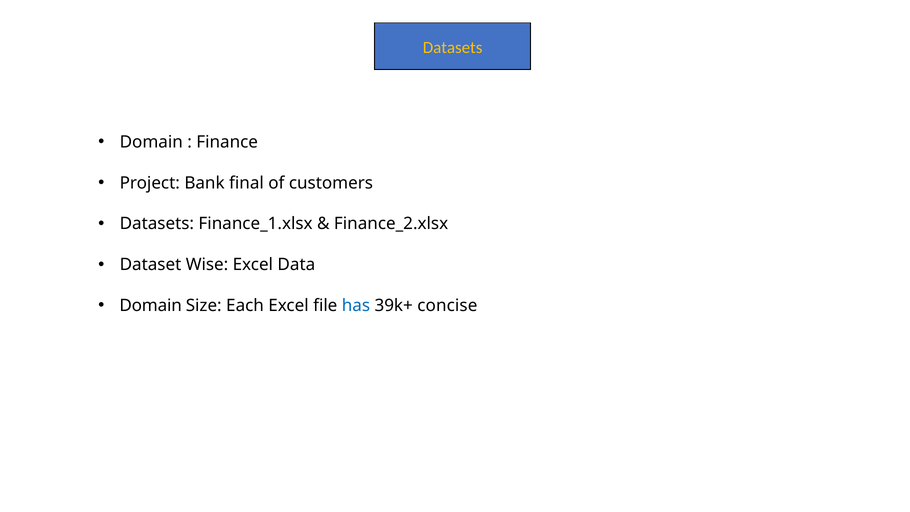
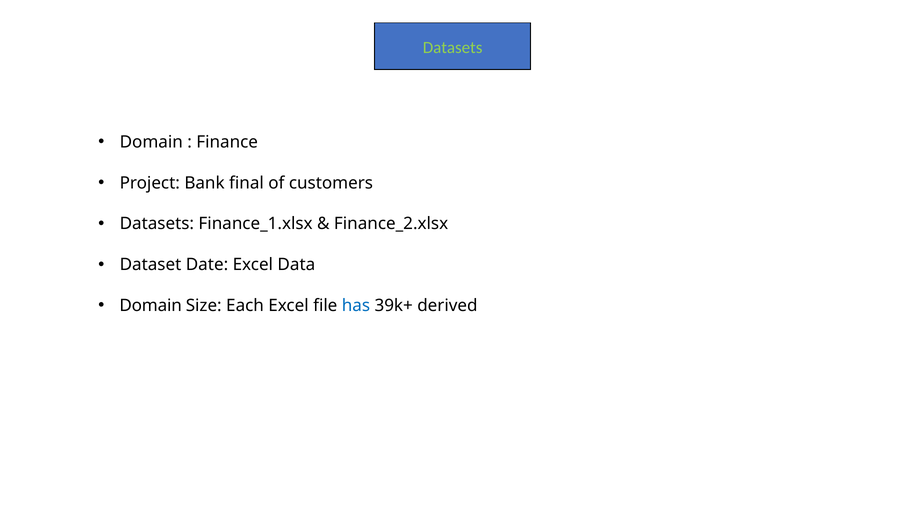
Datasets at (453, 47) colour: yellow -> light green
Wise: Wise -> Date
concise: concise -> derived
